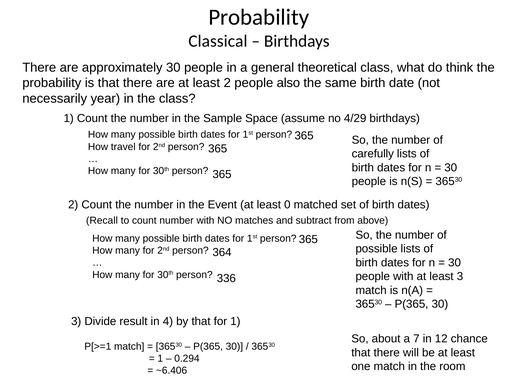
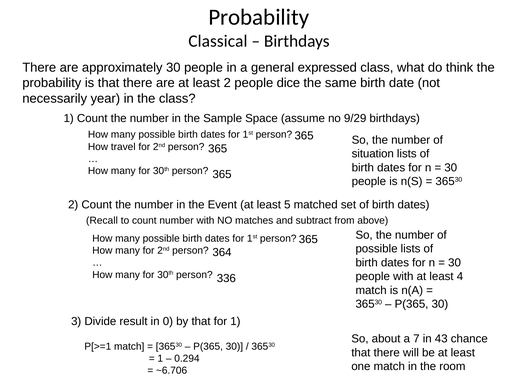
theoretical: theoretical -> expressed
also: also -> dice
4/29: 4/29 -> 9/29
carefully: carefully -> situation
0: 0 -> 5
least 3: 3 -> 4
4: 4 -> 0
12: 12 -> 43
~6.406: ~6.406 -> ~6.706
